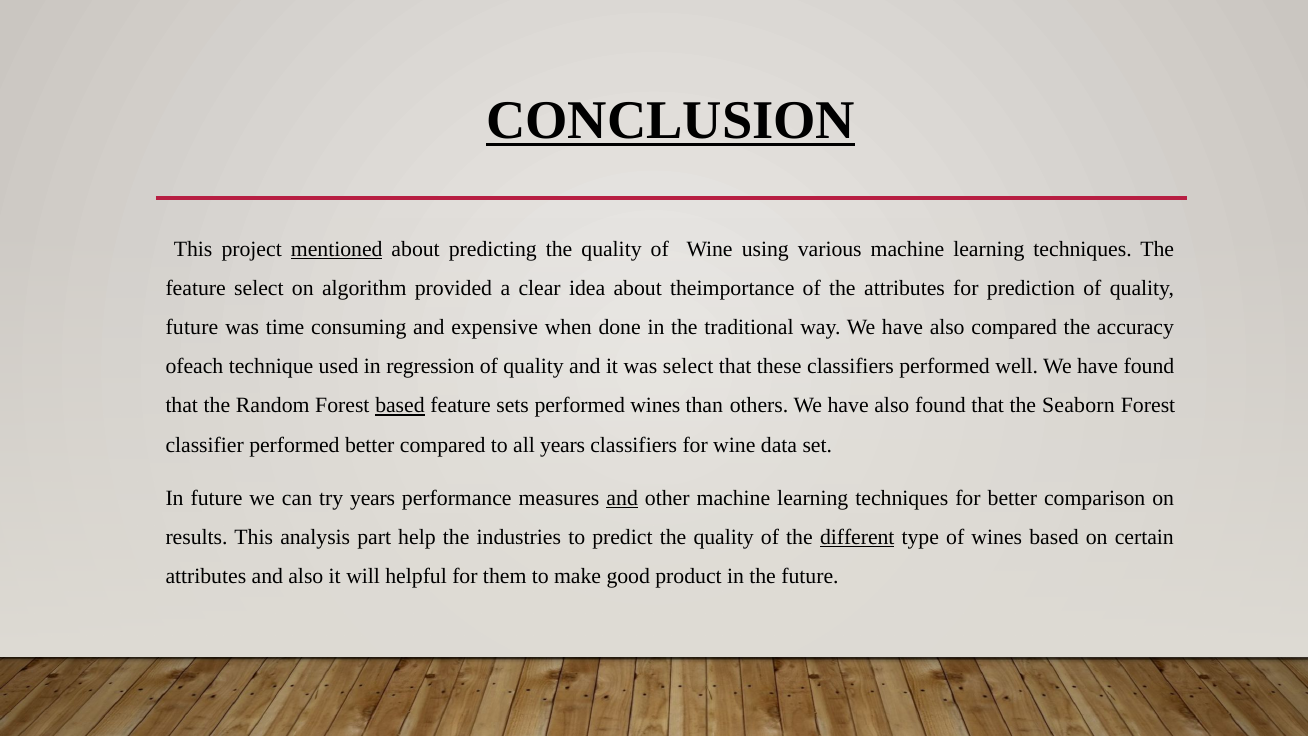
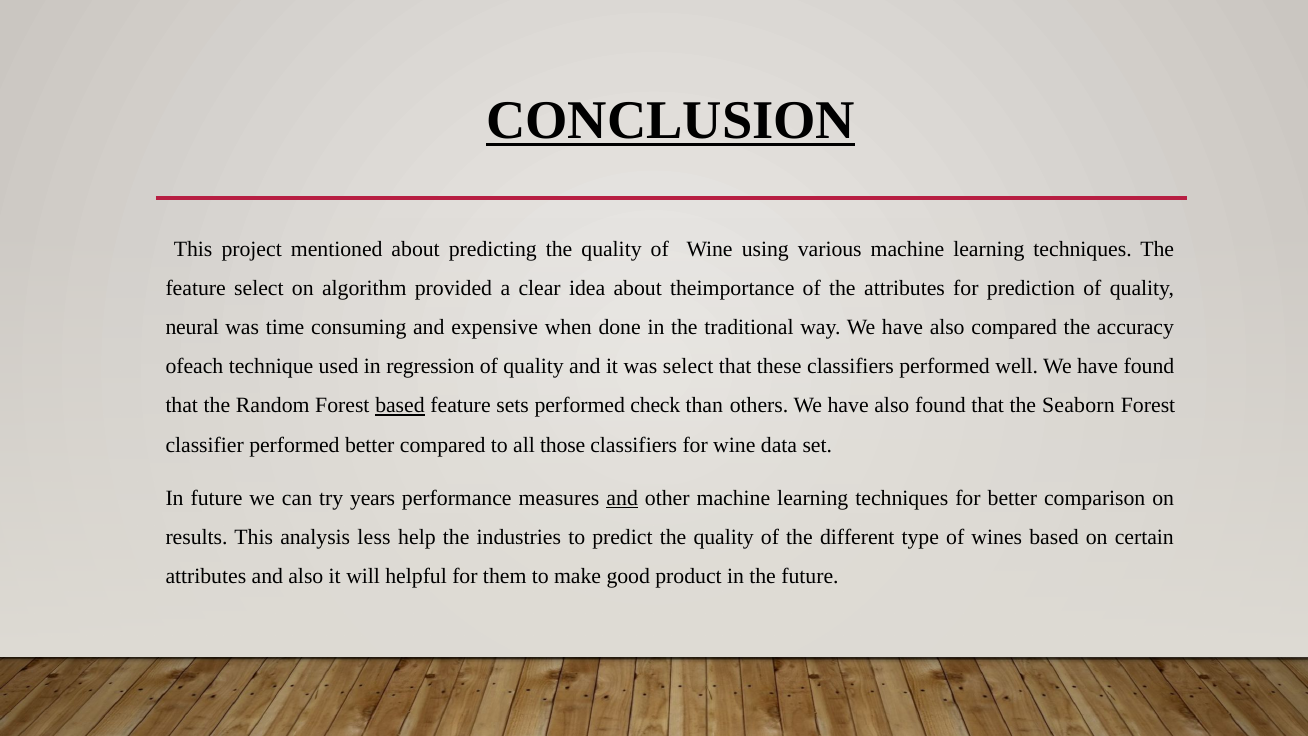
mentioned underline: present -> none
future at (192, 327): future -> neural
performed wines: wines -> check
all years: years -> those
part: part -> less
different underline: present -> none
